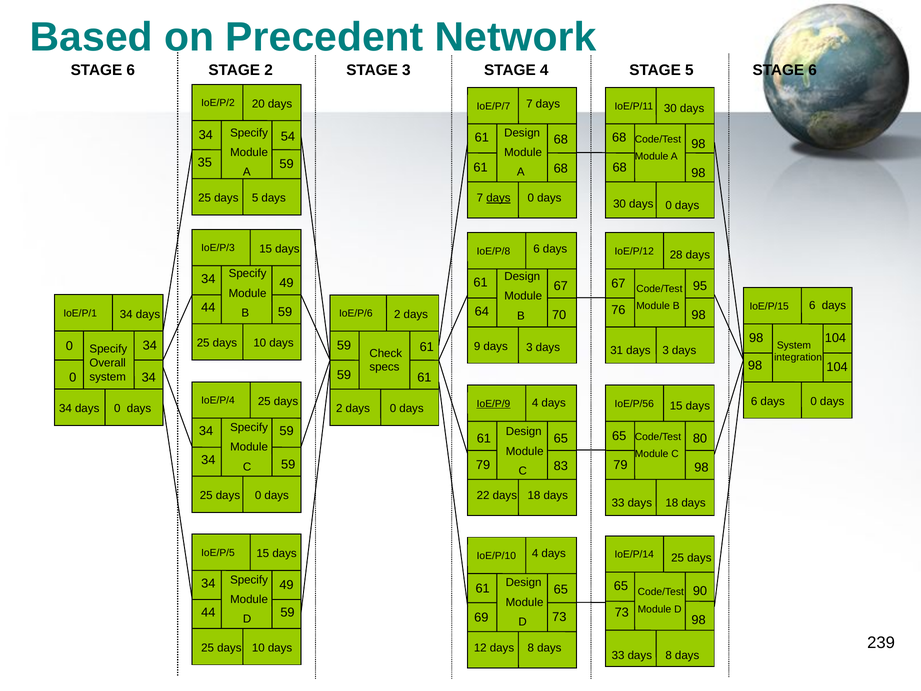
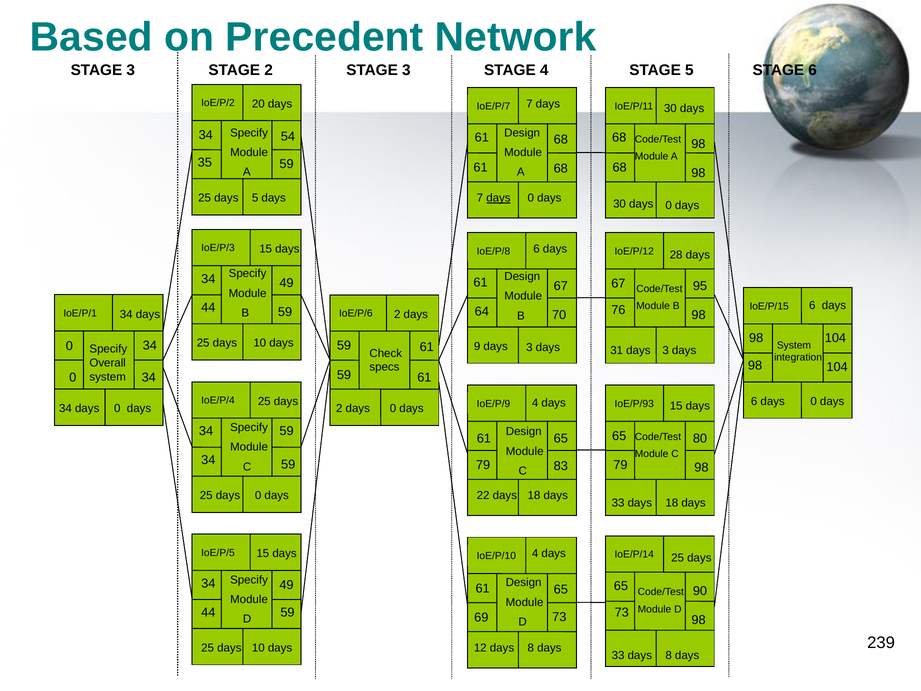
6 at (131, 70): 6 -> 3
IoE/P/9 underline: present -> none
IoE/P/56: IoE/P/56 -> IoE/P/93
